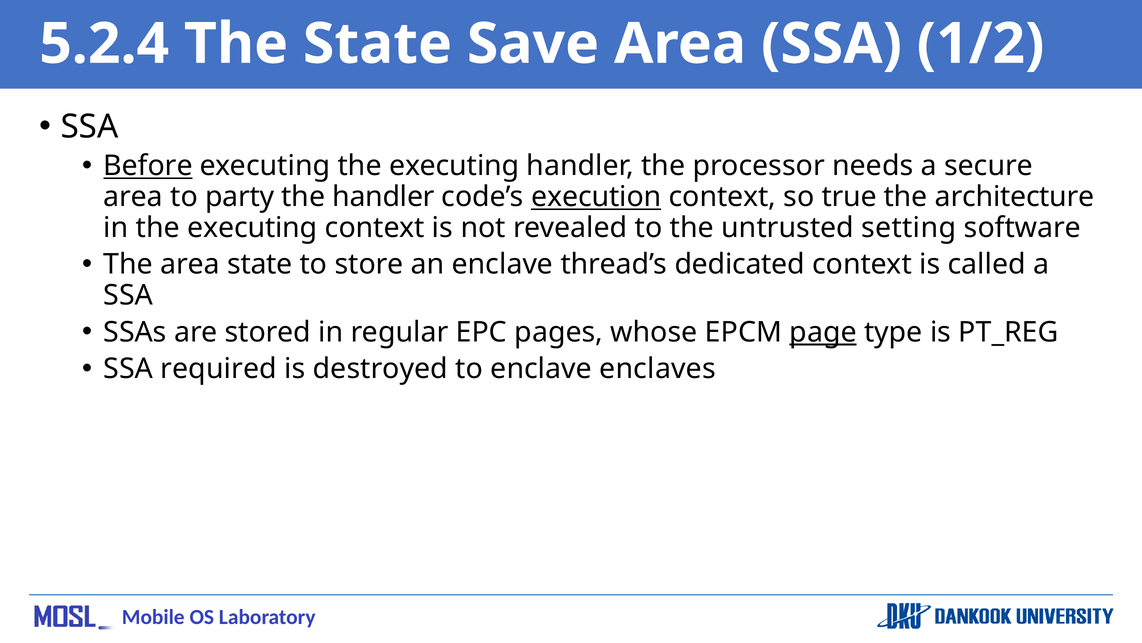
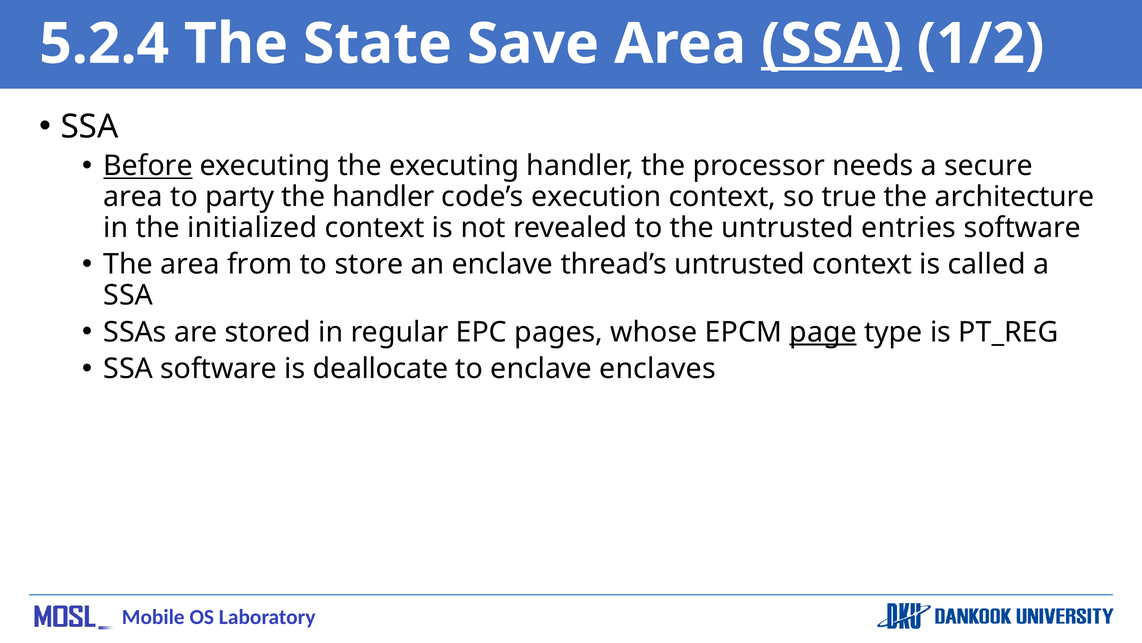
SSA at (831, 44) underline: none -> present
execution underline: present -> none
in the executing: executing -> initialized
setting: setting -> entries
area state: state -> from
thread’s dedicated: dedicated -> untrusted
SSA required: required -> software
destroyed: destroyed -> deallocate
